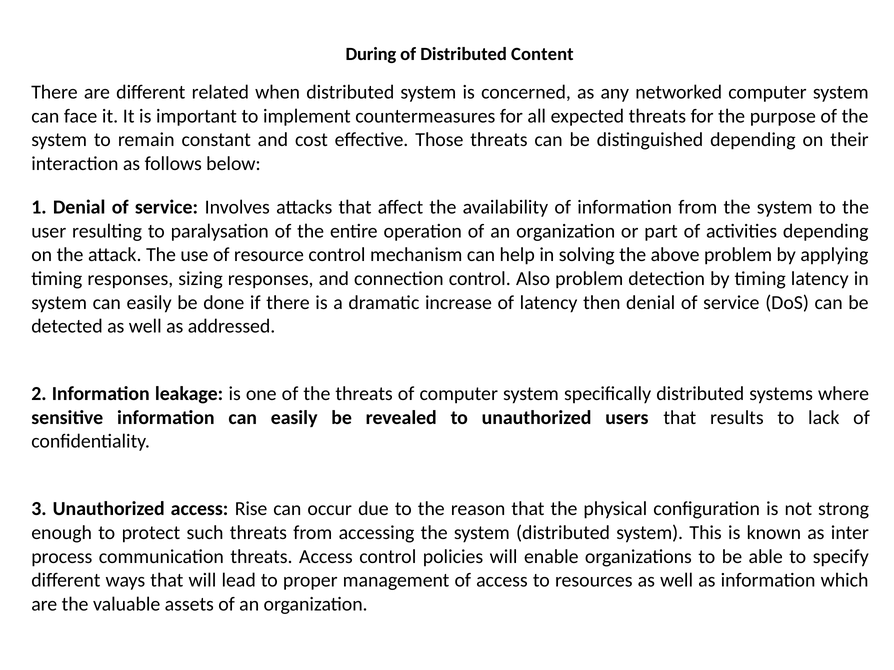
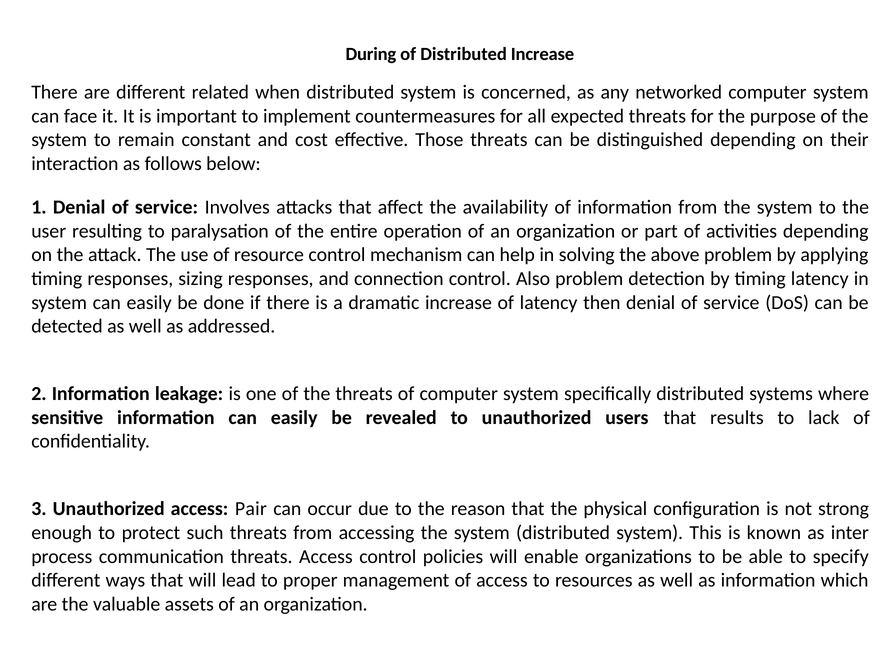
Distributed Content: Content -> Increase
Rise: Rise -> Pair
